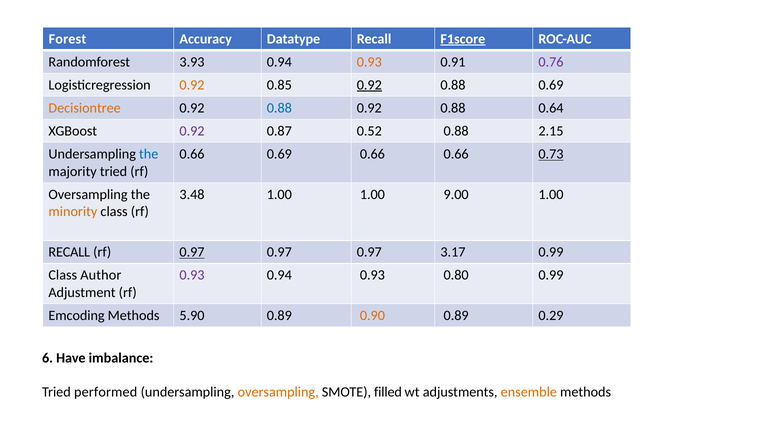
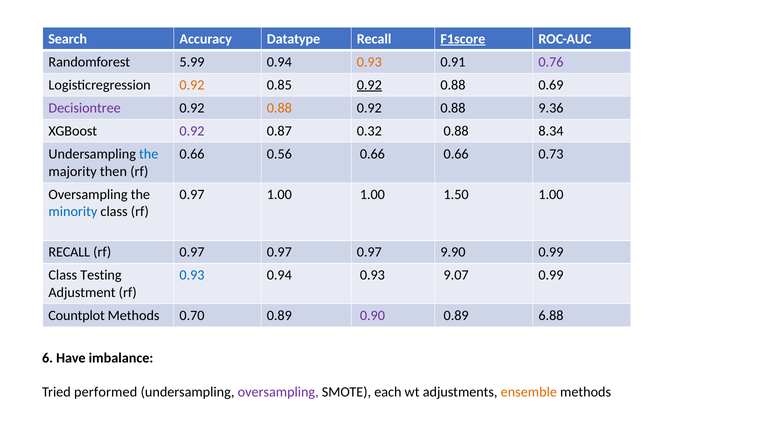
Forest: Forest -> Search
3.93: 3.93 -> 5.99
Decisiontree colour: orange -> purple
0.88 at (279, 108) colour: blue -> orange
0.64: 0.64 -> 9.36
0.52: 0.52 -> 0.32
2.15: 2.15 -> 8.34
0.66 0.69: 0.69 -> 0.56
0.73 underline: present -> none
majority tried: tried -> then
3.48 at (192, 194): 3.48 -> 0.97
9.00: 9.00 -> 1.50
minority colour: orange -> blue
0.97 at (192, 252) underline: present -> none
3.17: 3.17 -> 9.90
Author: Author -> Testing
0.93 at (192, 275) colour: purple -> blue
0.80: 0.80 -> 9.07
Emcoding: Emcoding -> Countplot
5.90: 5.90 -> 0.70
0.90 colour: orange -> purple
0.29: 0.29 -> 6.88
oversampling at (278, 392) colour: orange -> purple
filled: filled -> each
